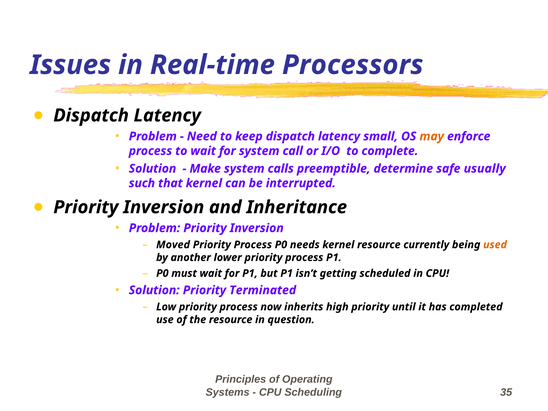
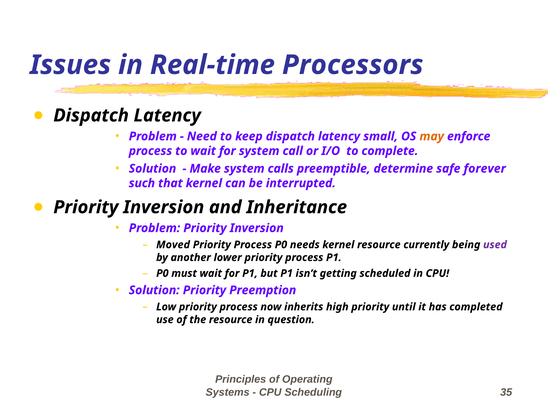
usually: usually -> forever
used colour: orange -> purple
Terminated: Terminated -> Preemption
